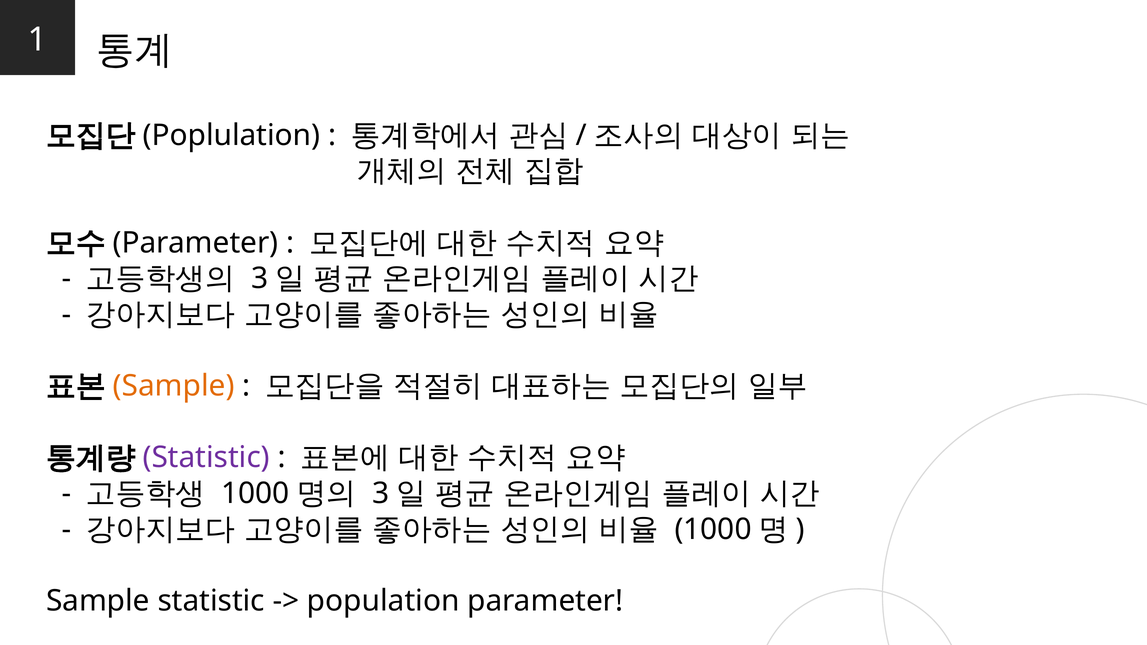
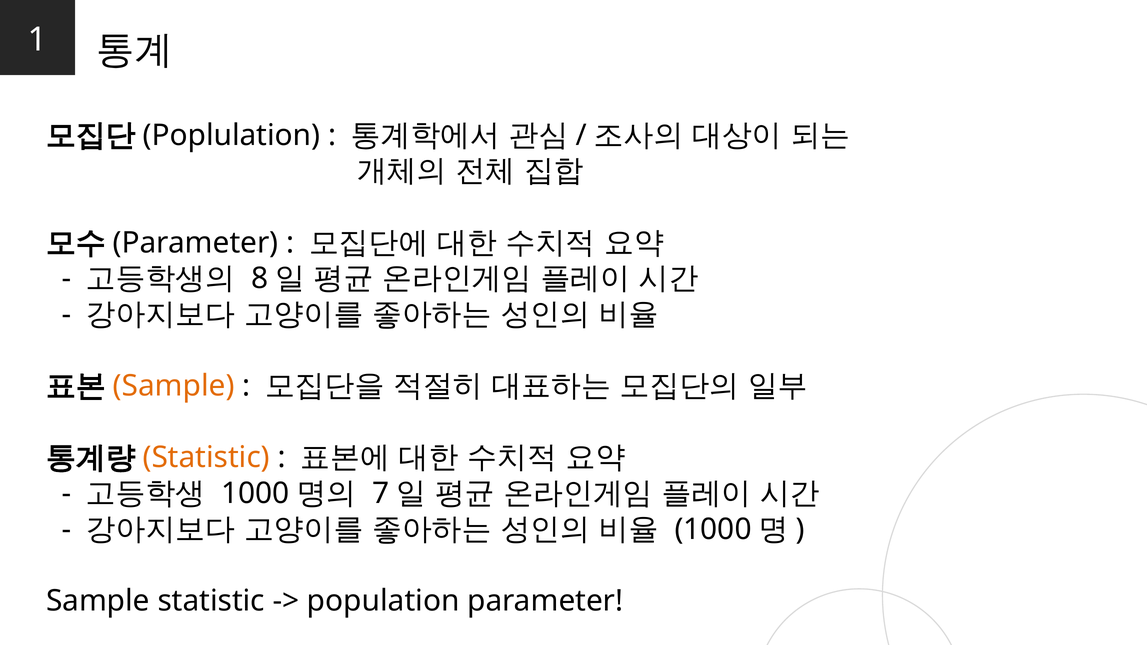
3 at (260, 279): 3 -> 8
Statistic at (206, 458) colour: purple -> orange
3 at (381, 494): 3 -> 7
